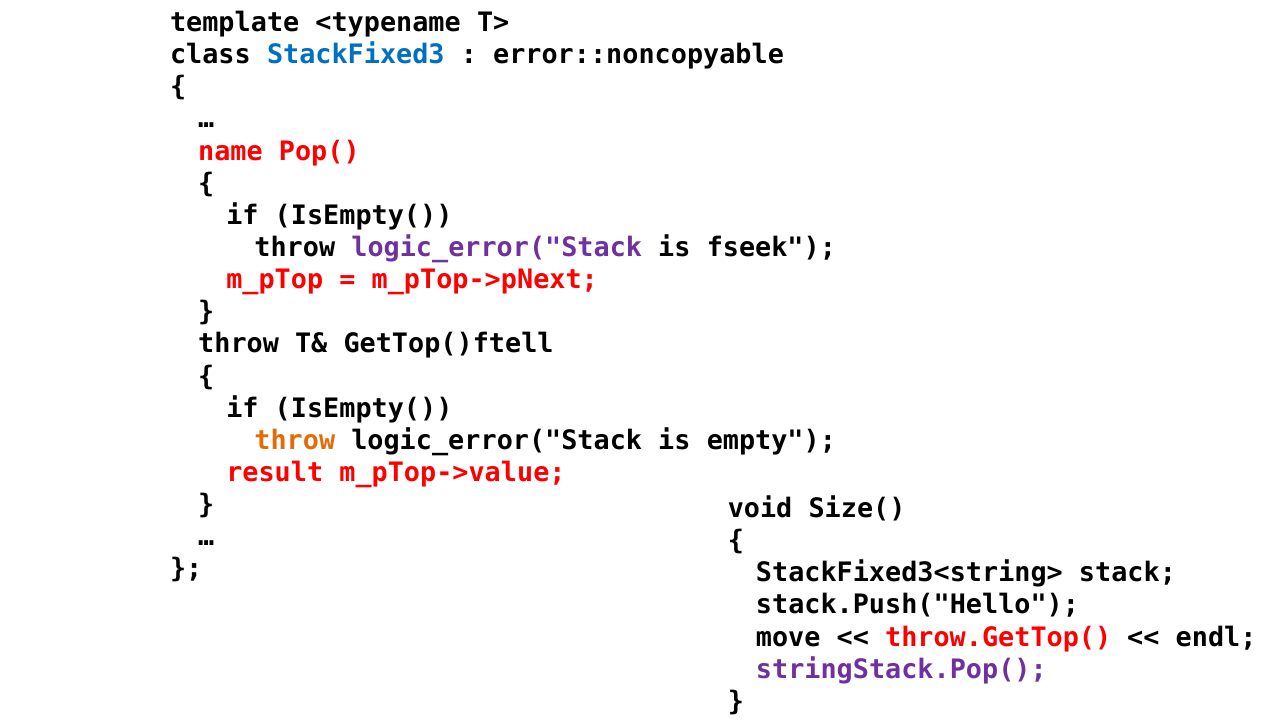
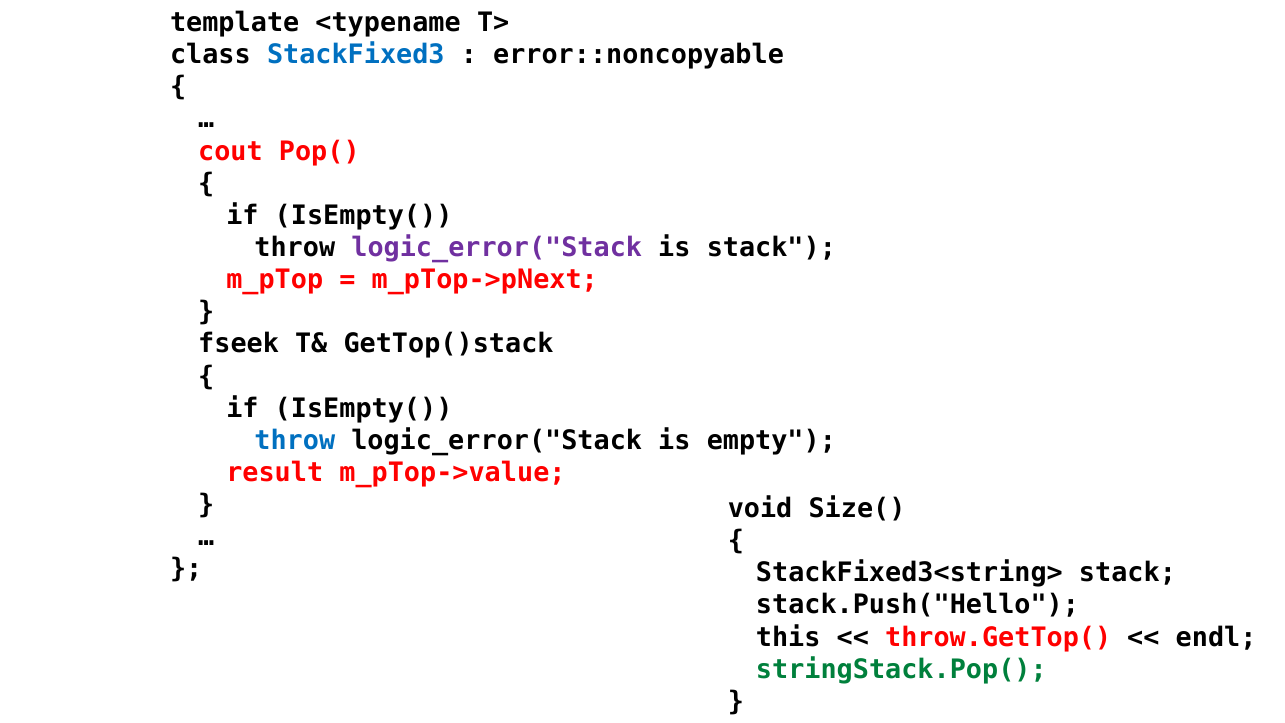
name: name -> cout
is fseek: fseek -> stack
throw at (239, 344): throw -> fseek
GetTop()ftell: GetTop()ftell -> GetTop()stack
throw at (295, 440) colour: orange -> blue
move: move -> this
stringStack.Pop( colour: purple -> green
